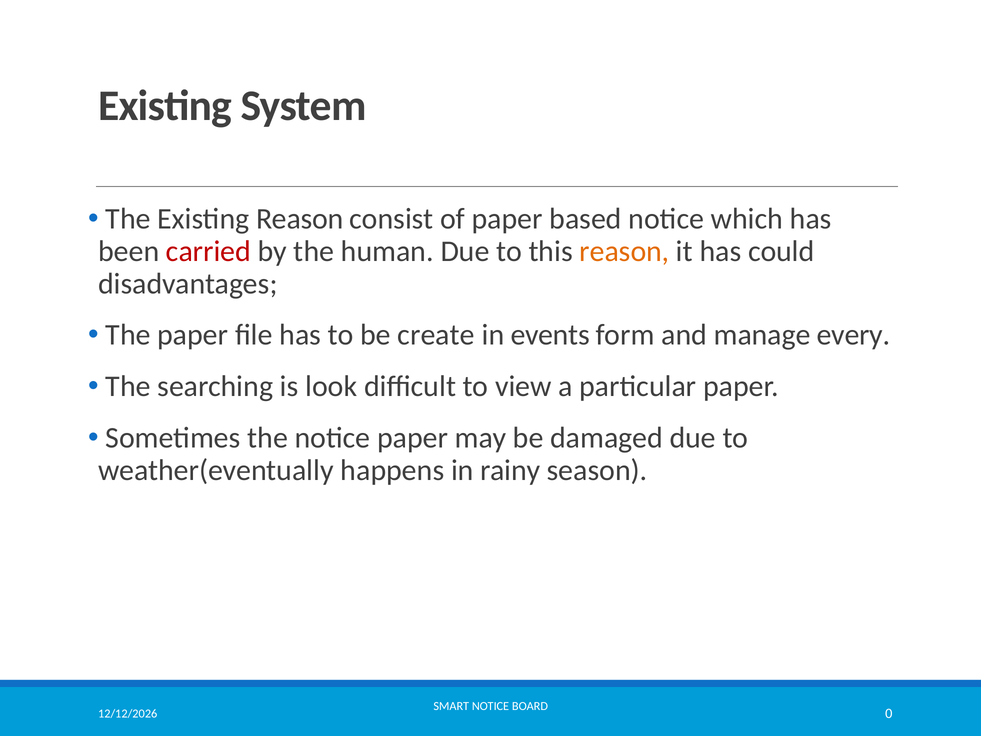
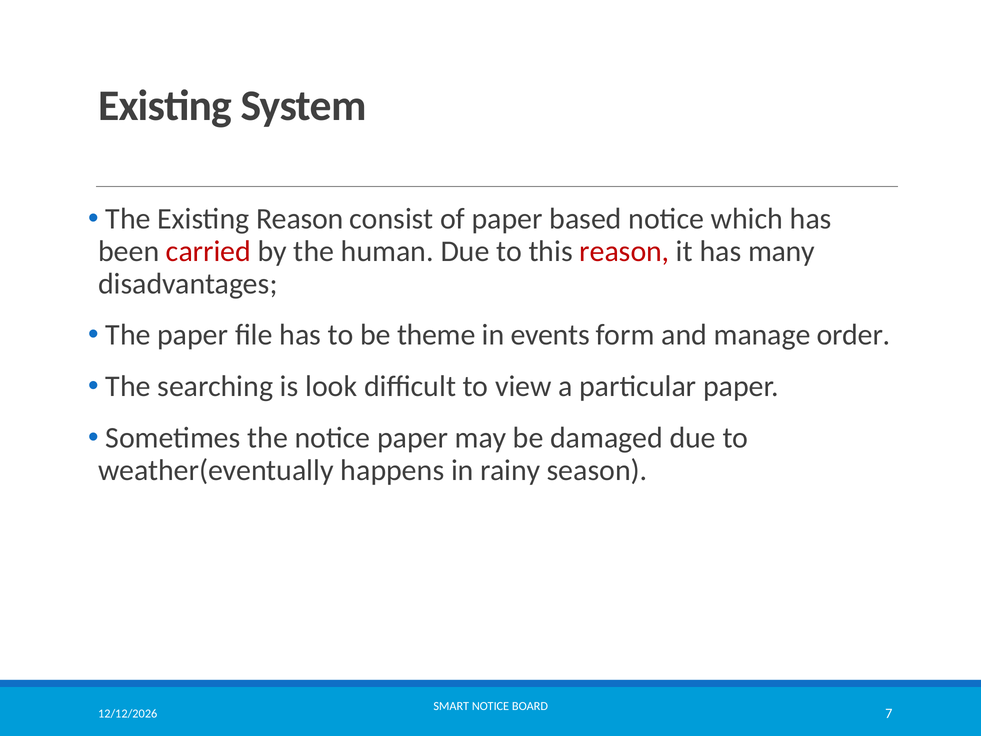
reason at (624, 251) colour: orange -> red
could: could -> many
create: create -> theme
every: every -> order
0: 0 -> 7
